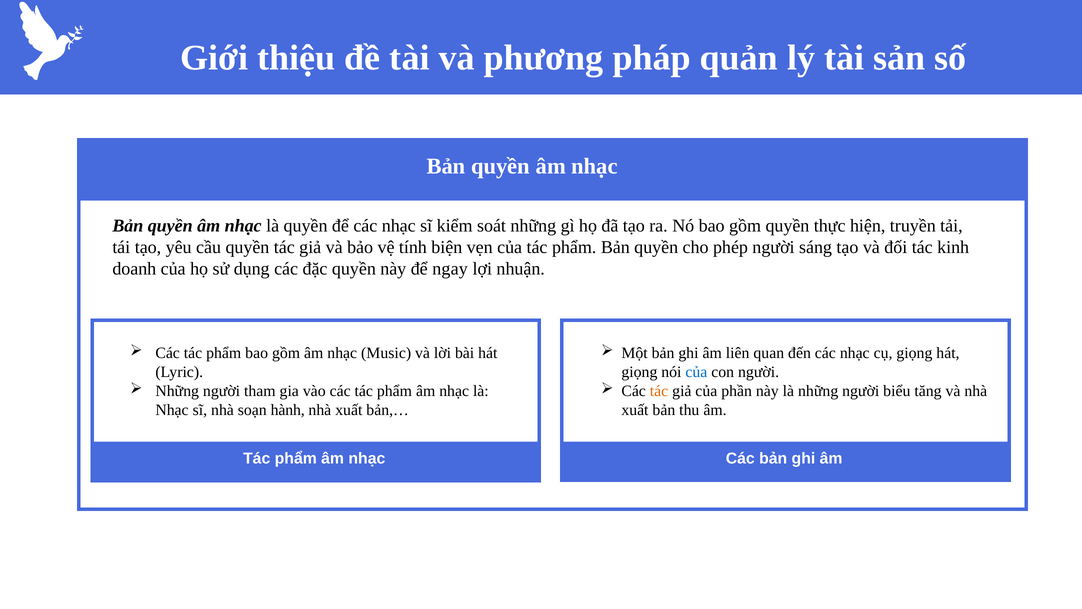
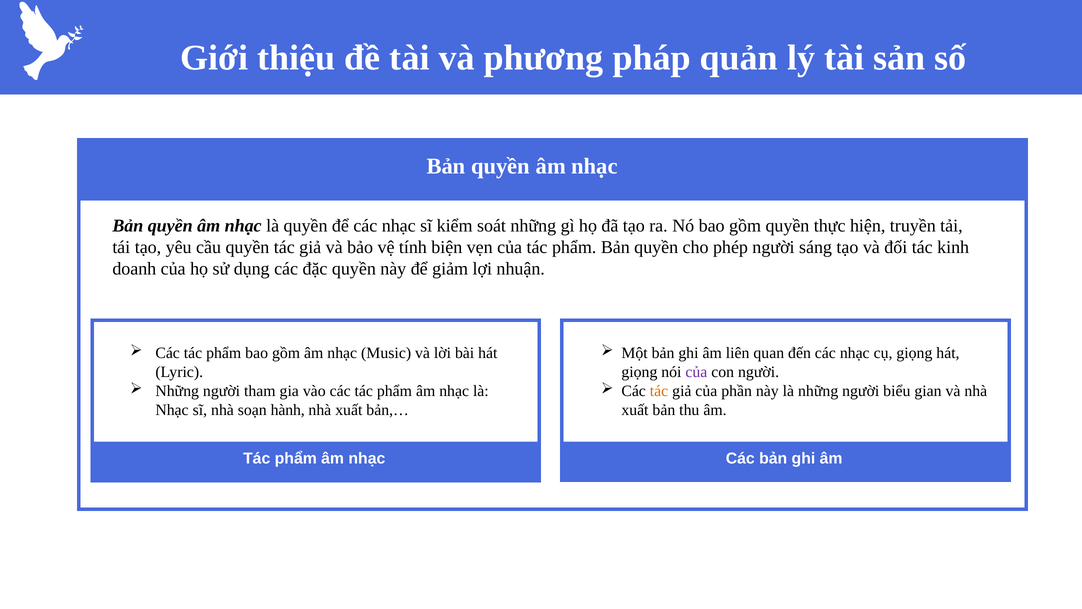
ngay: ngay -> giảm
của at (696, 372) colour: blue -> purple
tăng: tăng -> gian
